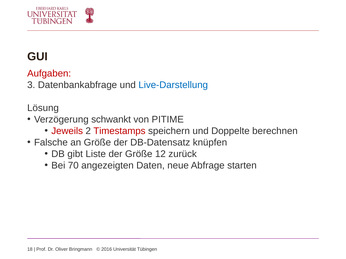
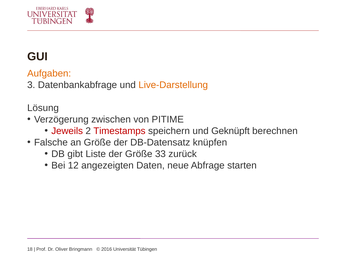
Aufgaben colour: red -> orange
Live-Darstellung colour: blue -> orange
schwankt: schwankt -> zwischen
Doppelte: Doppelte -> Geknüpft
12: 12 -> 33
70: 70 -> 12
